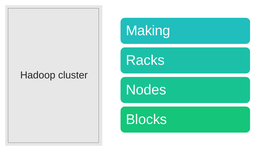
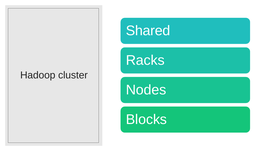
Making: Making -> Shared
